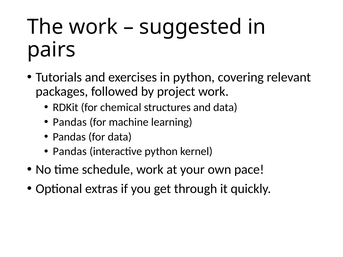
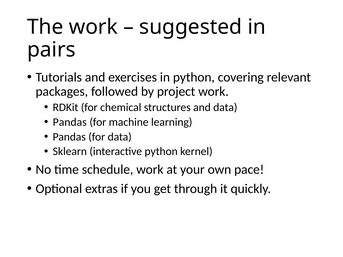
Pandas at (70, 152): Pandas -> Sklearn
